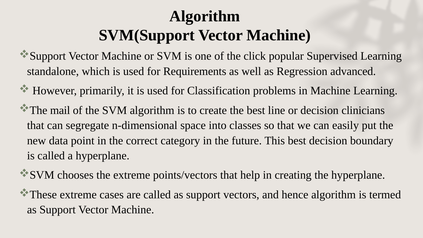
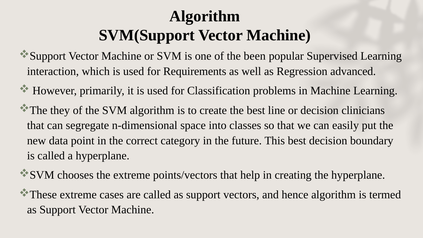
click: click -> been
standalone: standalone -> interaction
mail: mail -> they
